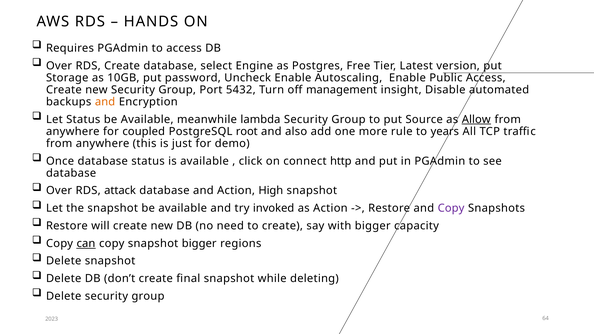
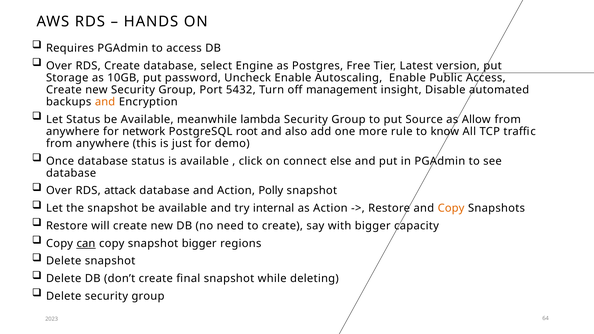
Allow underline: present -> none
coupled: coupled -> network
years: years -> know
http: http -> else
High: High -> Polly
invoked: invoked -> internal
Copy at (451, 208) colour: purple -> orange
